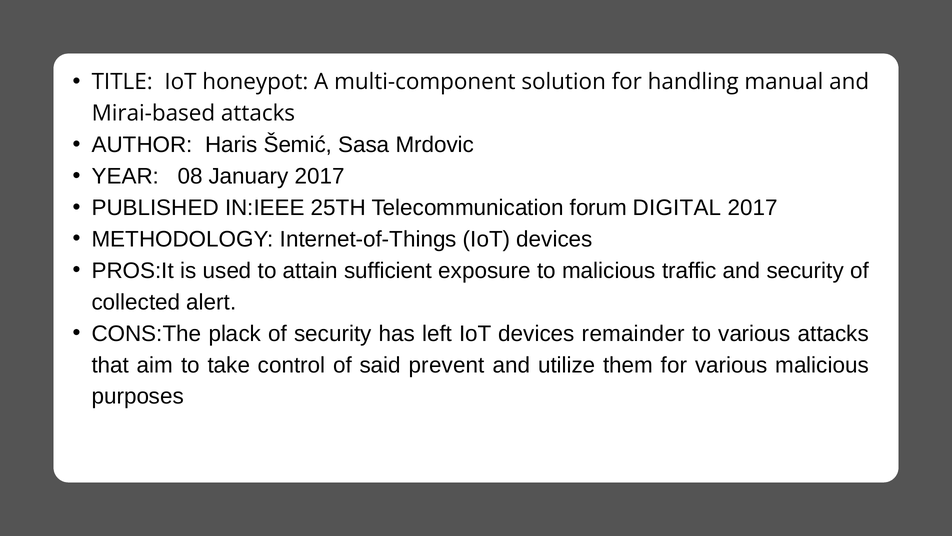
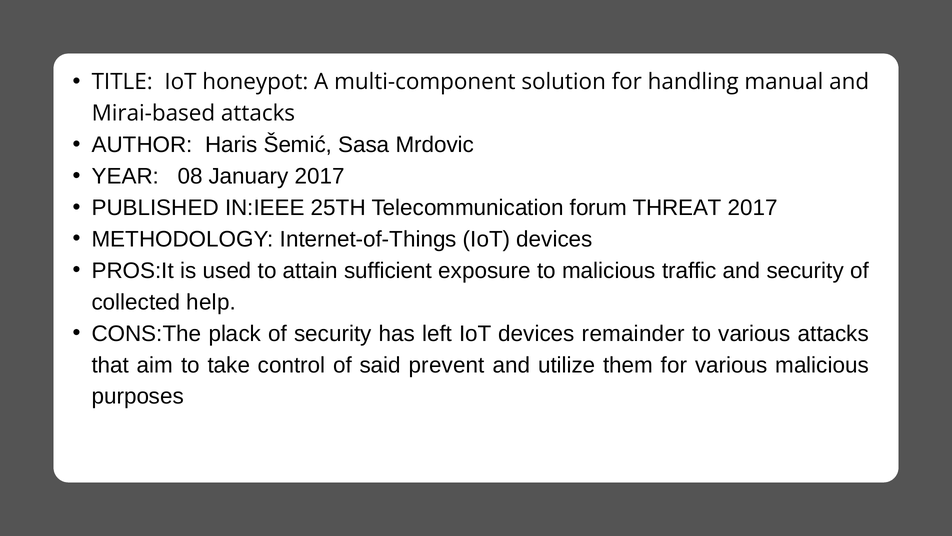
DIGITAL: DIGITAL -> THREAT
alert: alert -> help
